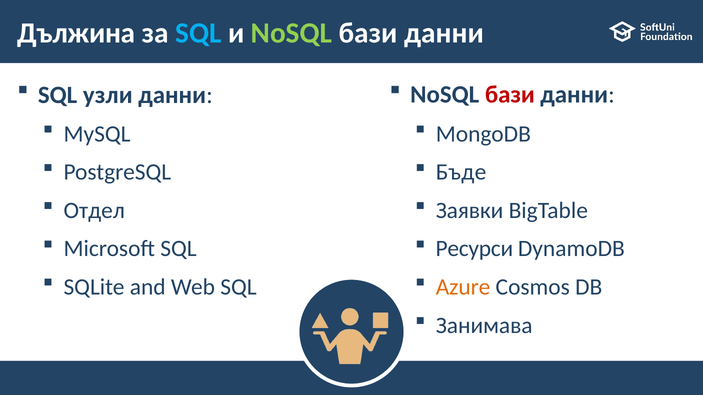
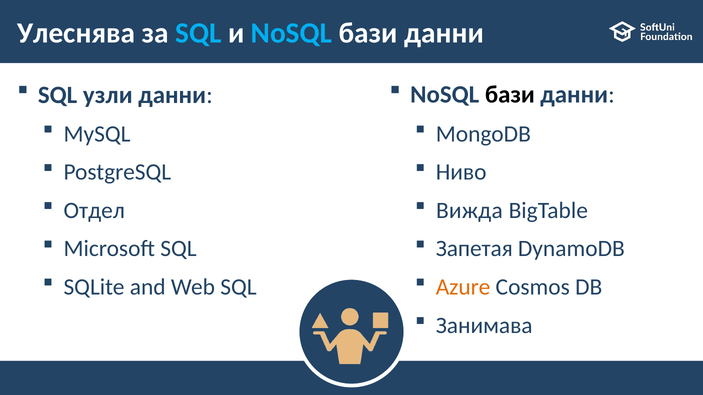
Дължина: Дължина -> Улеснява
NoSQL at (292, 33) colour: light green -> light blue
бази at (510, 95) colour: red -> black
Бъде: Бъде -> Ниво
Заявки: Заявки -> Вижда
Ресурси: Ресурси -> Запетая
